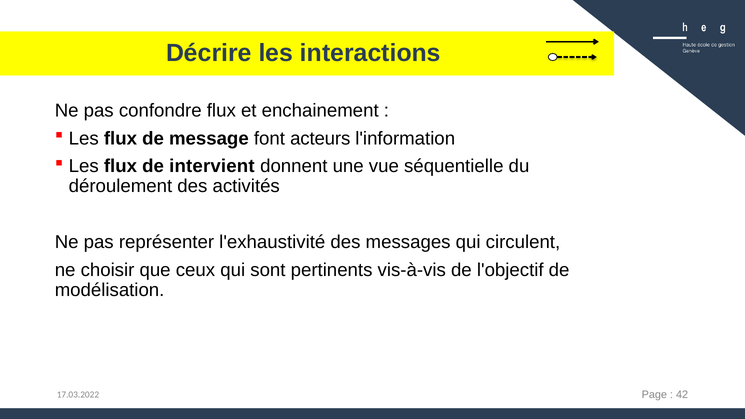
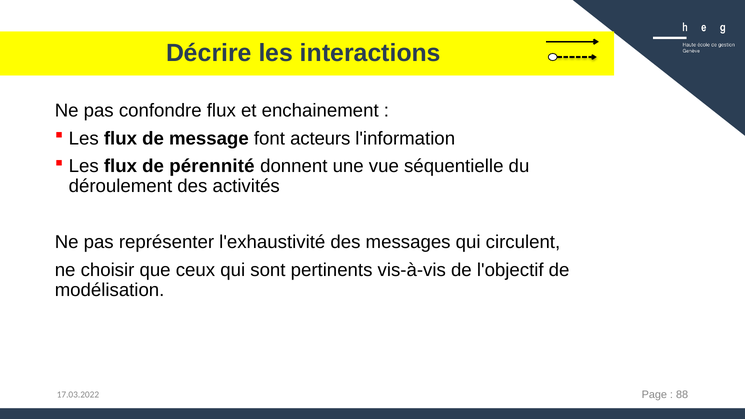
intervient: intervient -> pérennité
42: 42 -> 88
